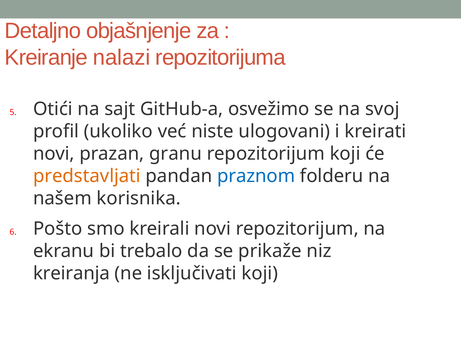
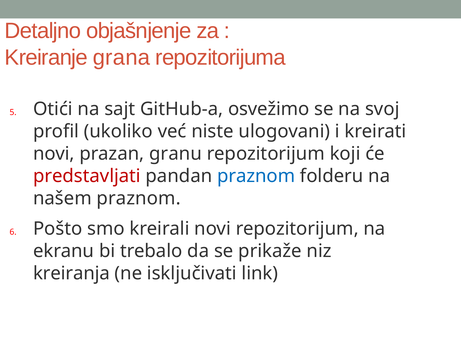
nalazi: nalazi -> grana
predstavljati colour: orange -> red
našem korisnika: korisnika -> praznom
isključivati koji: koji -> link
